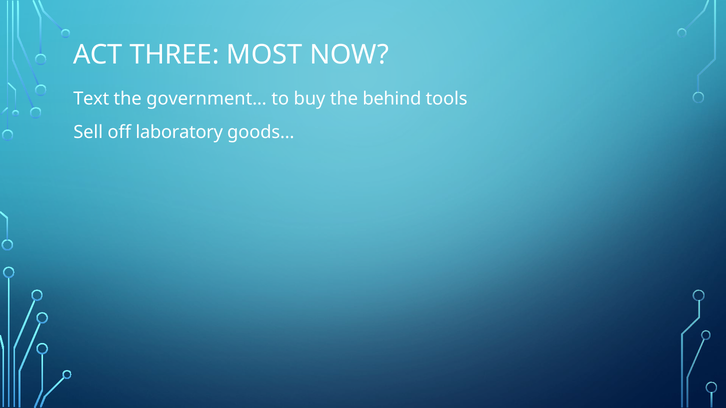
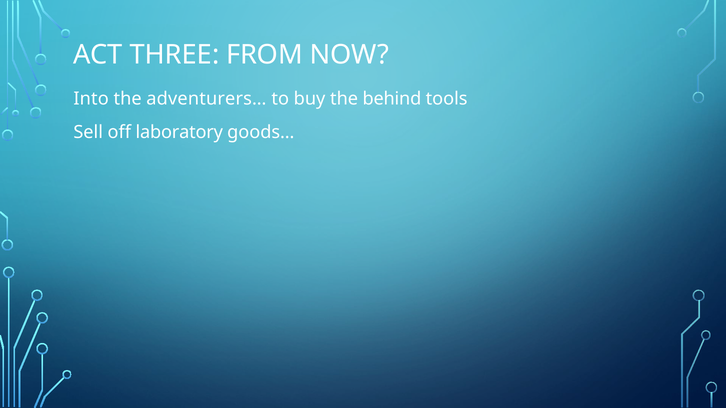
MOST: MOST -> FROM
Text: Text -> Into
government…: government… -> adventurers…
